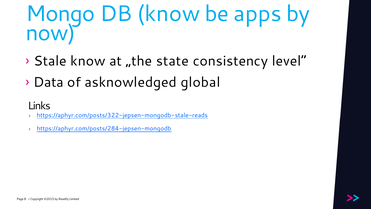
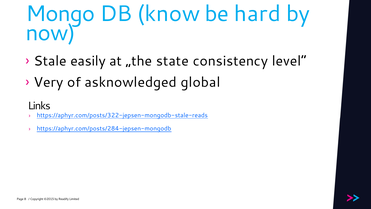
apps: apps -> hard
Stale know: know -> easily
Data: Data -> Very
